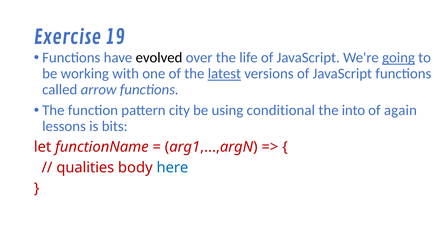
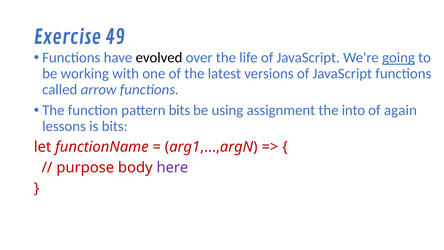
19: 19 -> 49
latest underline: present -> none
pattern city: city -> bits
conditional: conditional -> assignment
qualities: qualities -> purpose
here colour: blue -> purple
